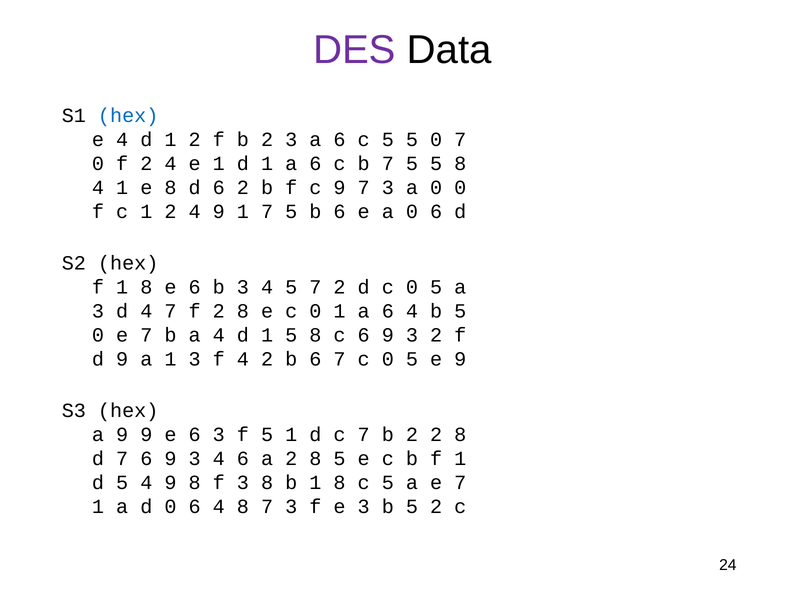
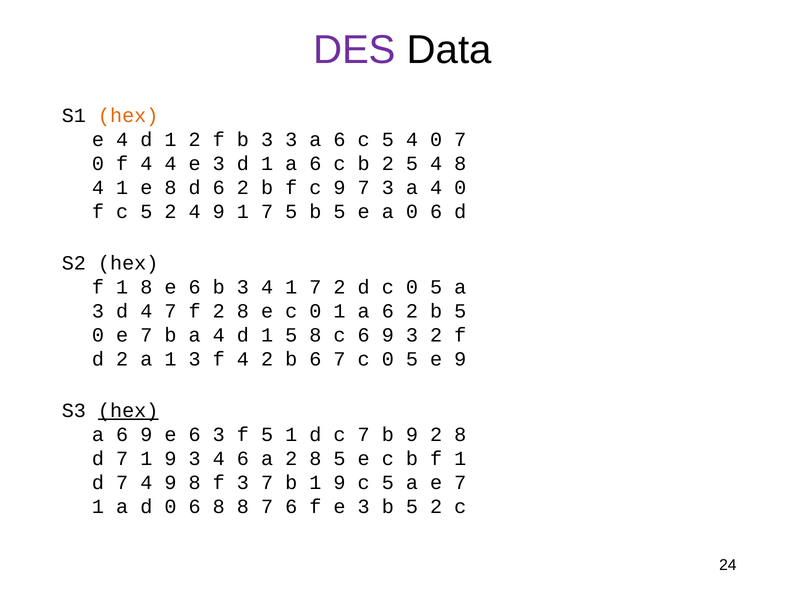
hex at (128, 115) colour: blue -> orange
f b 2: 2 -> 3
c 5 5: 5 -> 4
0 f 2: 2 -> 4
4 e 1: 1 -> 3
b 7: 7 -> 2
5 at (436, 163): 5 -> 4
3 a 0: 0 -> 4
f c 1: 1 -> 5
5 b 6: 6 -> 5
3 4 5: 5 -> 1
a 6 4: 4 -> 2
d 9: 9 -> 2
hex at (128, 410) underline: none -> present
9 at (122, 434): 9 -> 6
7 b 2: 2 -> 9
d 7 6: 6 -> 1
5 at (122, 482): 5 -> 7
3 8: 8 -> 7
b 1 8: 8 -> 9
0 6 4: 4 -> 8
8 7 3: 3 -> 6
